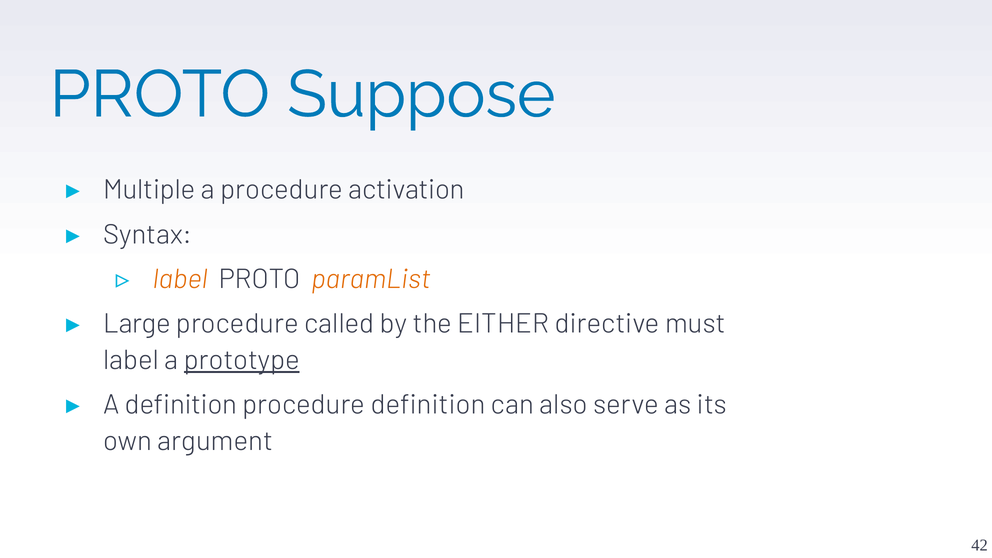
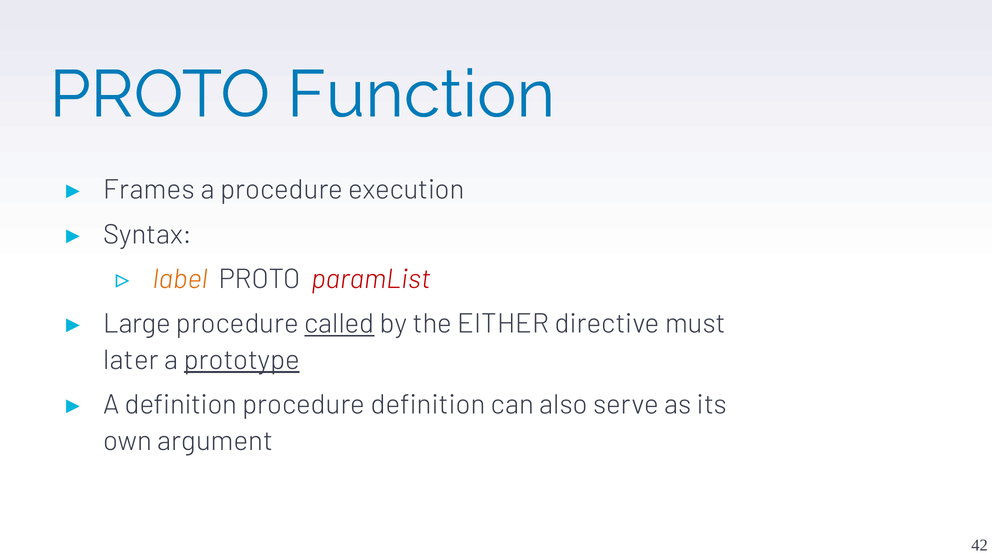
Suppose: Suppose -> Function
Multiple: Multiple -> Frames
activation: activation -> execution
paramList colour: orange -> red
called underline: none -> present
label at (131, 360): label -> later
